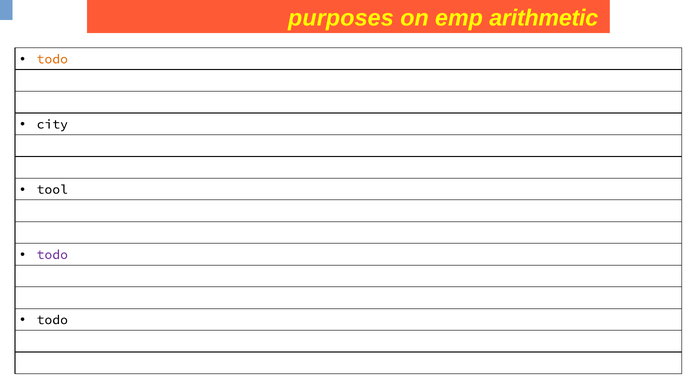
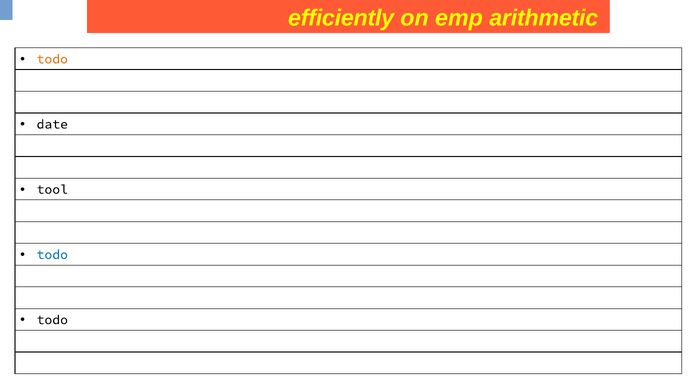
purposes: purposes -> efficiently
city: city -> date
todo at (52, 255) colour: purple -> blue
